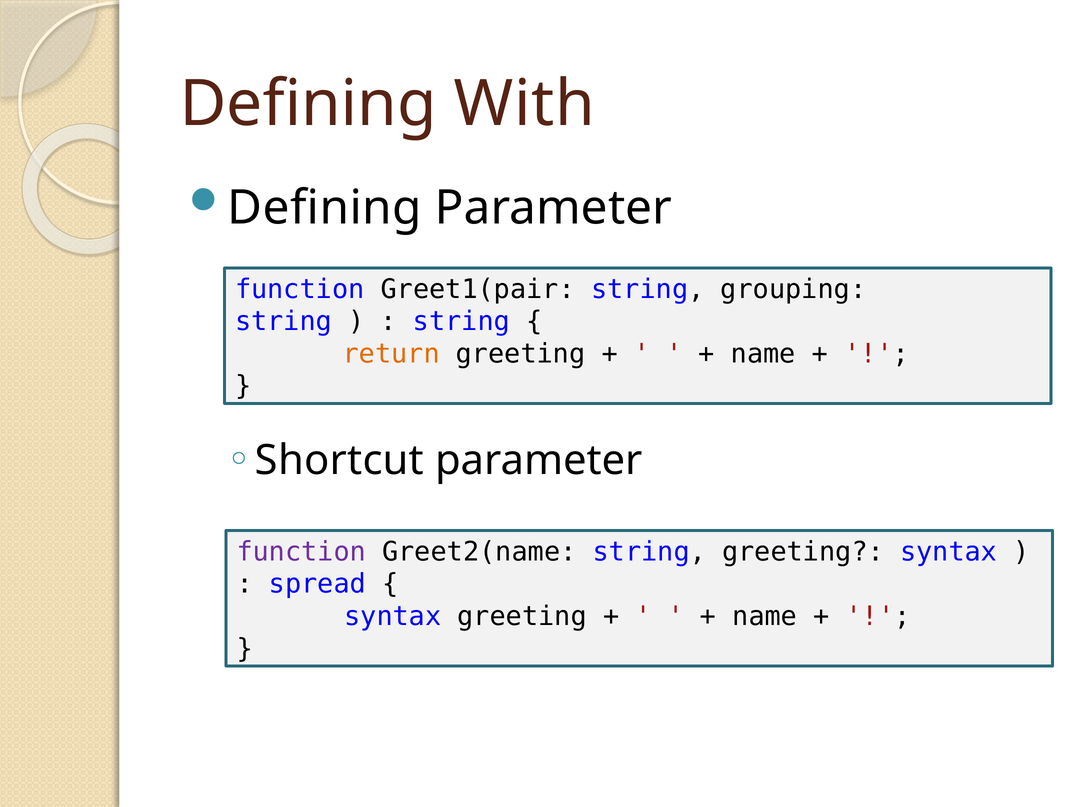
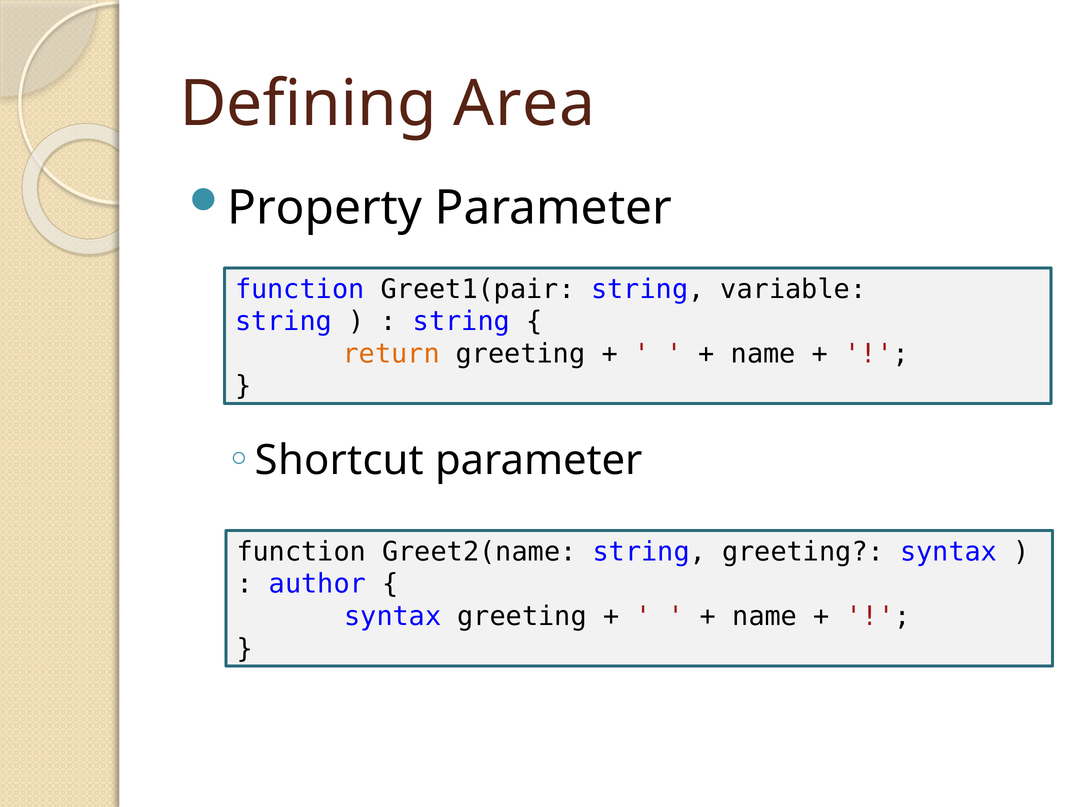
With: With -> Area
Defining at (325, 208): Defining -> Property
grouping: grouping -> variable
function at (301, 552) colour: purple -> black
spread: spread -> author
